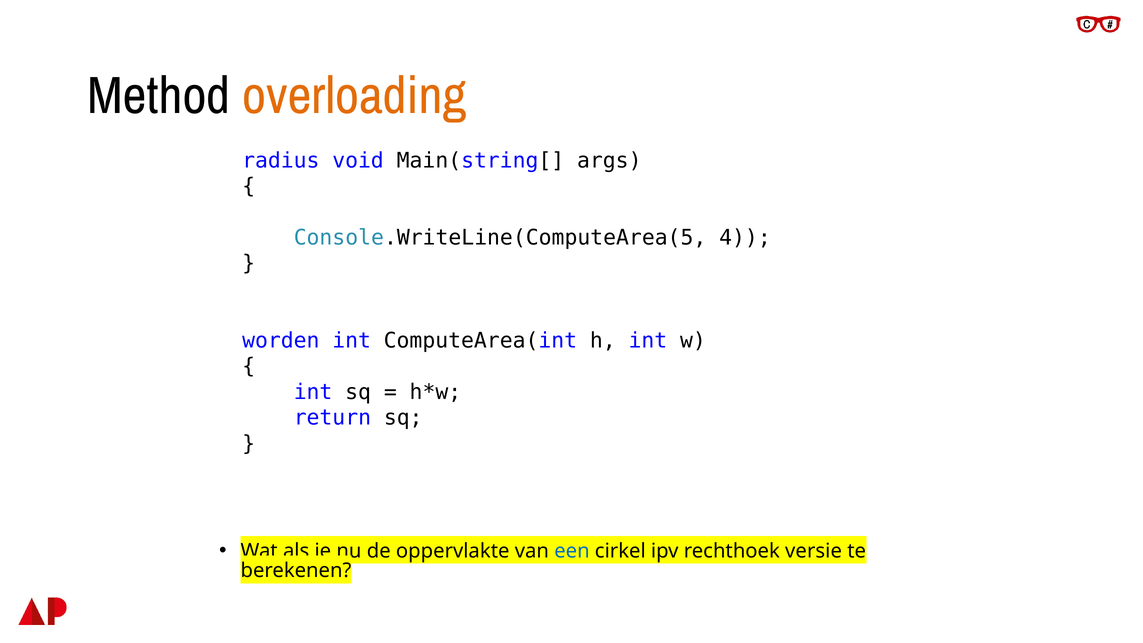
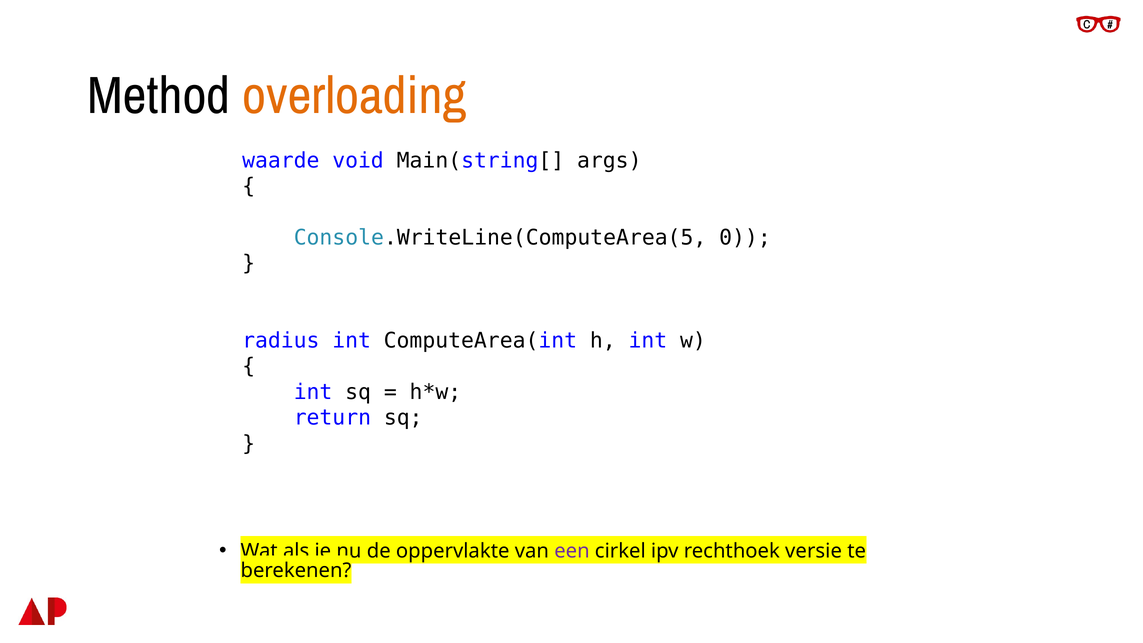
radius: radius -> waarde
4: 4 -> 0
worden: worden -> radius
een colour: blue -> purple
